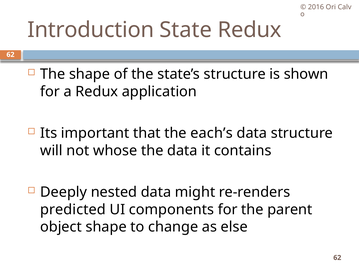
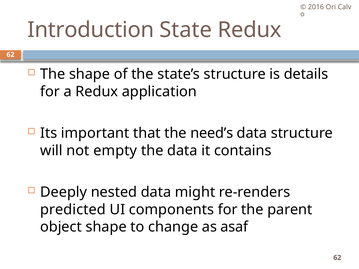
shown: shown -> details
each’s: each’s -> need’s
whose: whose -> empty
else: else -> asaf
